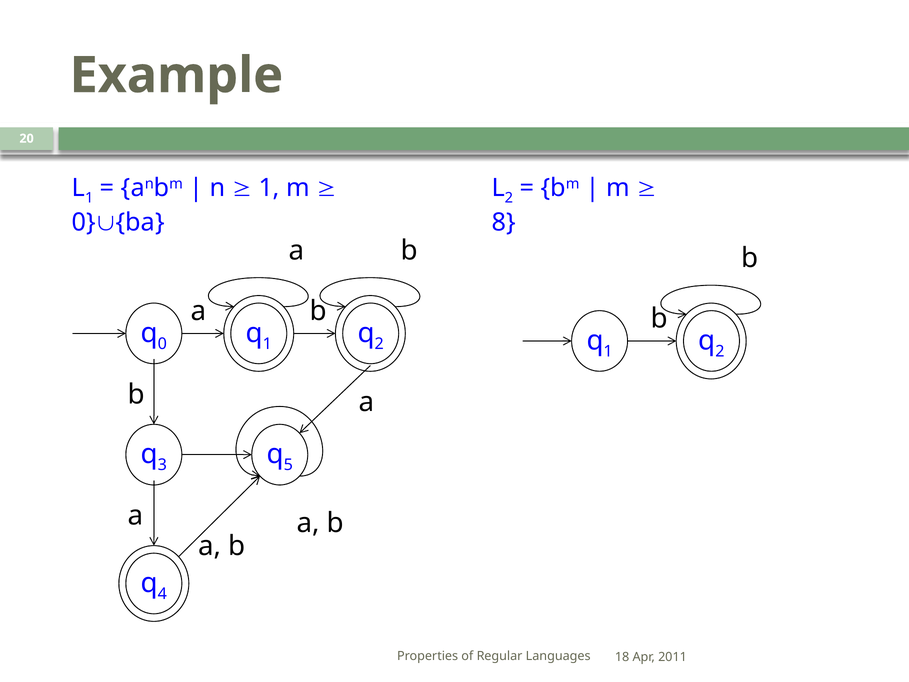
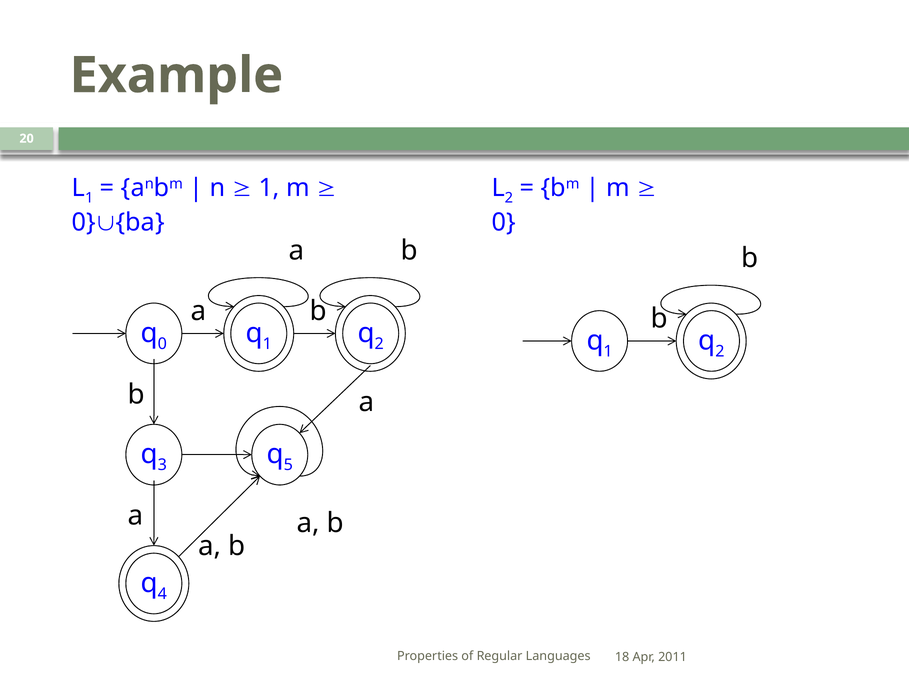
8 at (504, 222): 8 -> 0
